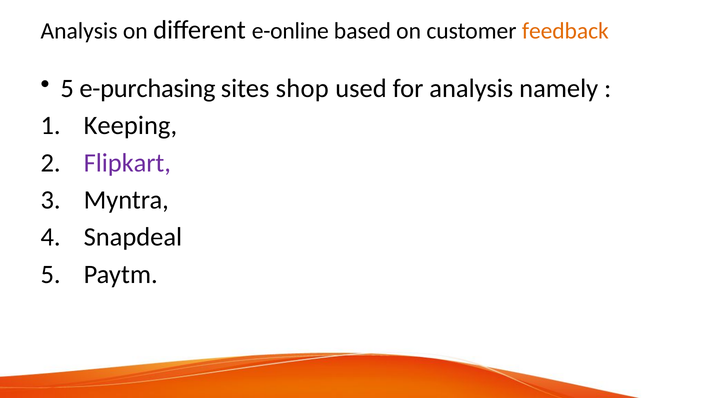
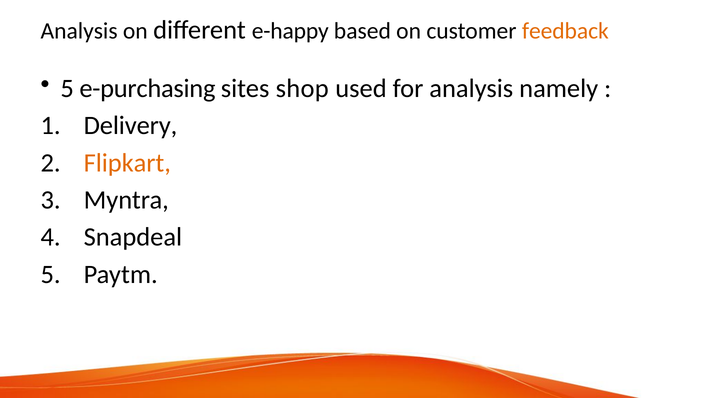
e-online: e-online -> e-happy
Keeping: Keeping -> Delivery
Flipkart colour: purple -> orange
